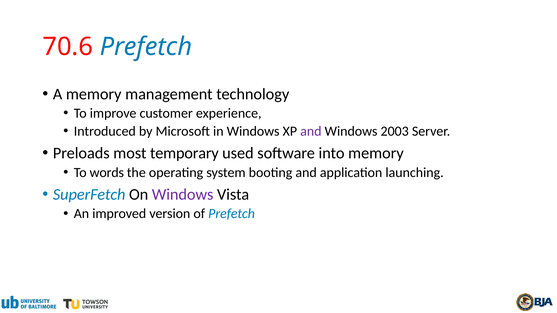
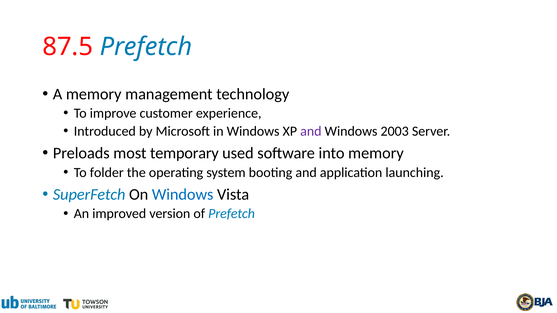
70.6: 70.6 -> 87.5
words: words -> folder
Windows at (183, 195) colour: purple -> blue
